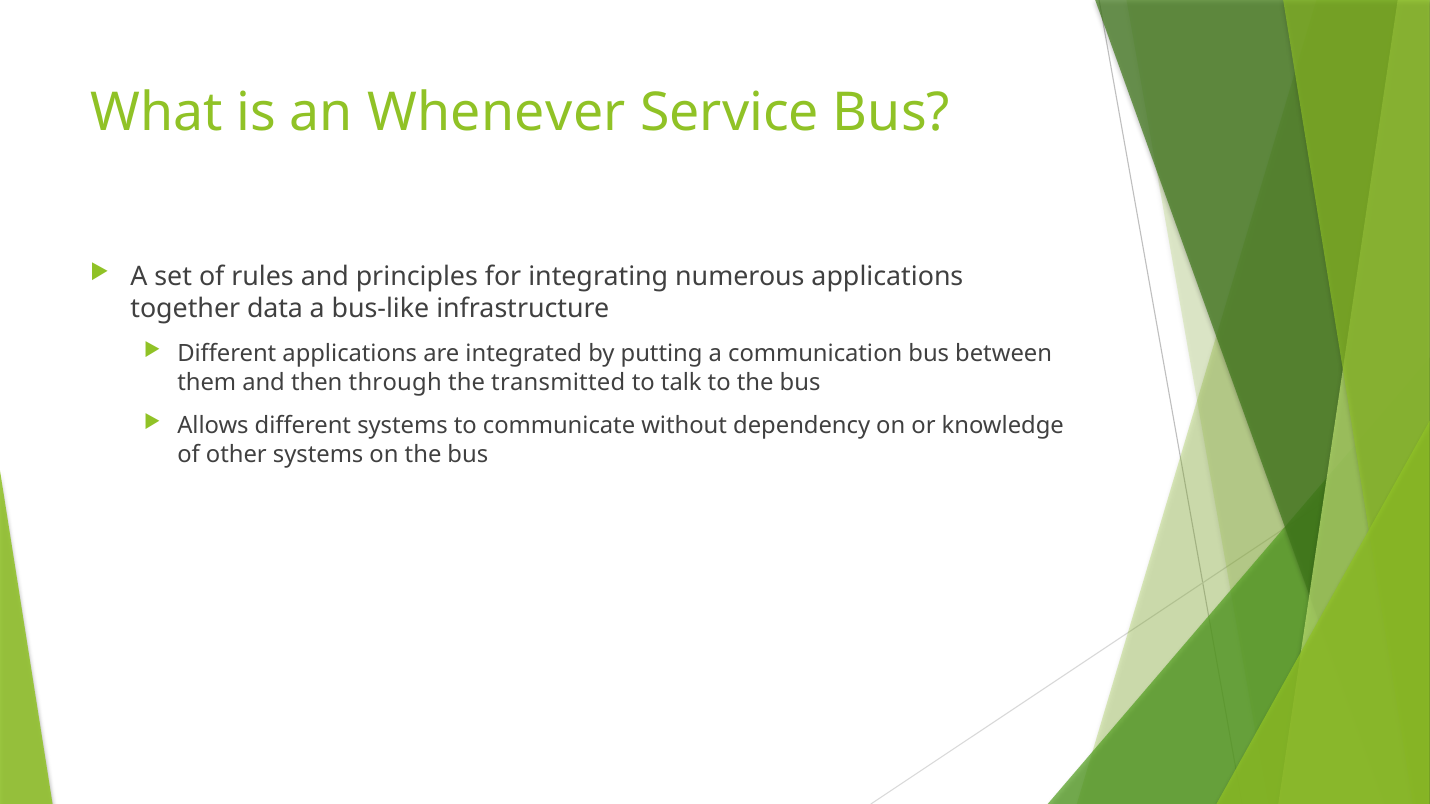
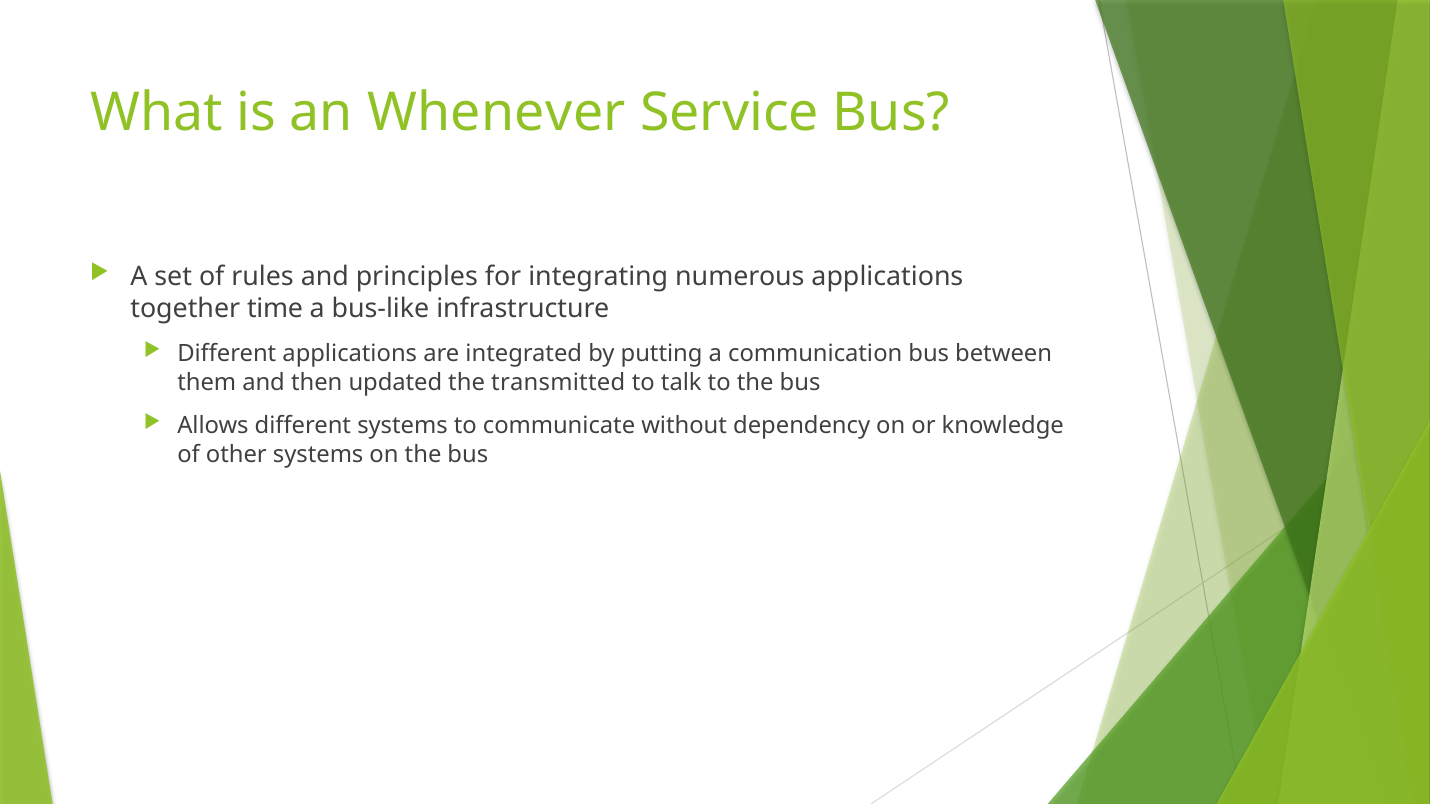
data: data -> time
through: through -> updated
